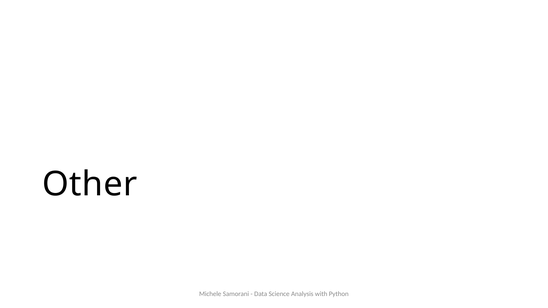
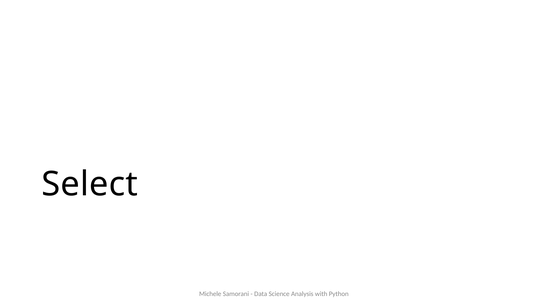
Other: Other -> Select
